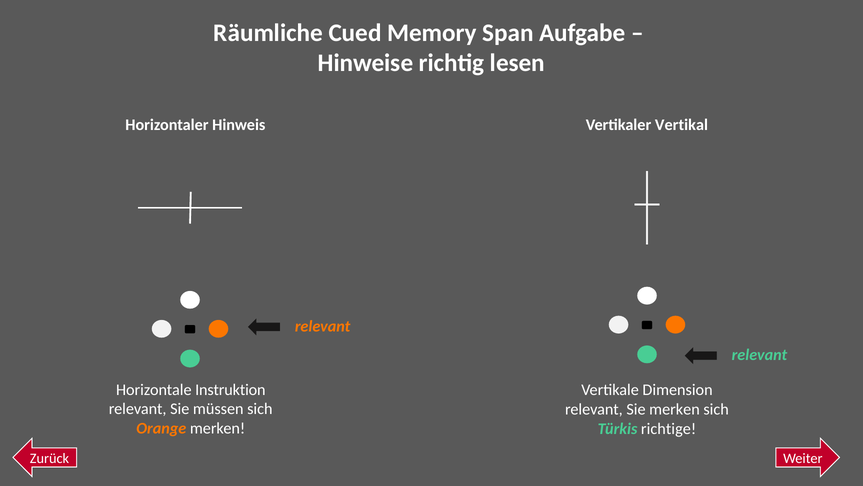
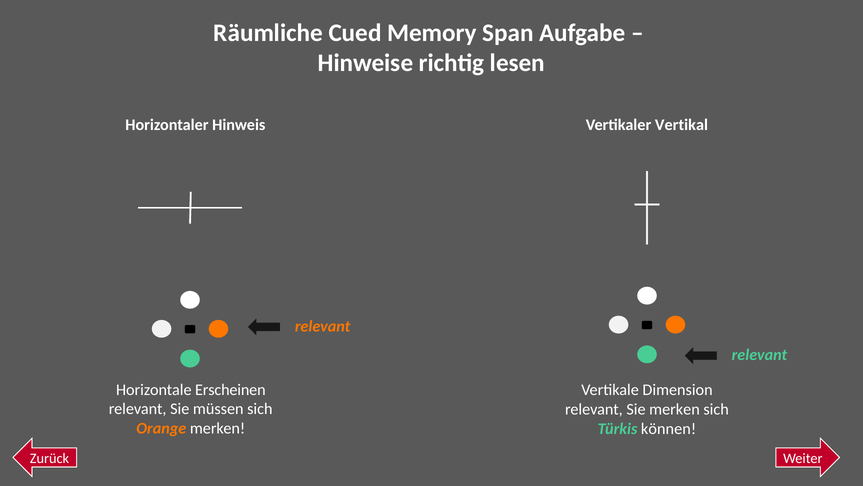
Instruktion: Instruktion -> Erscheinen
richtige: richtige -> können
